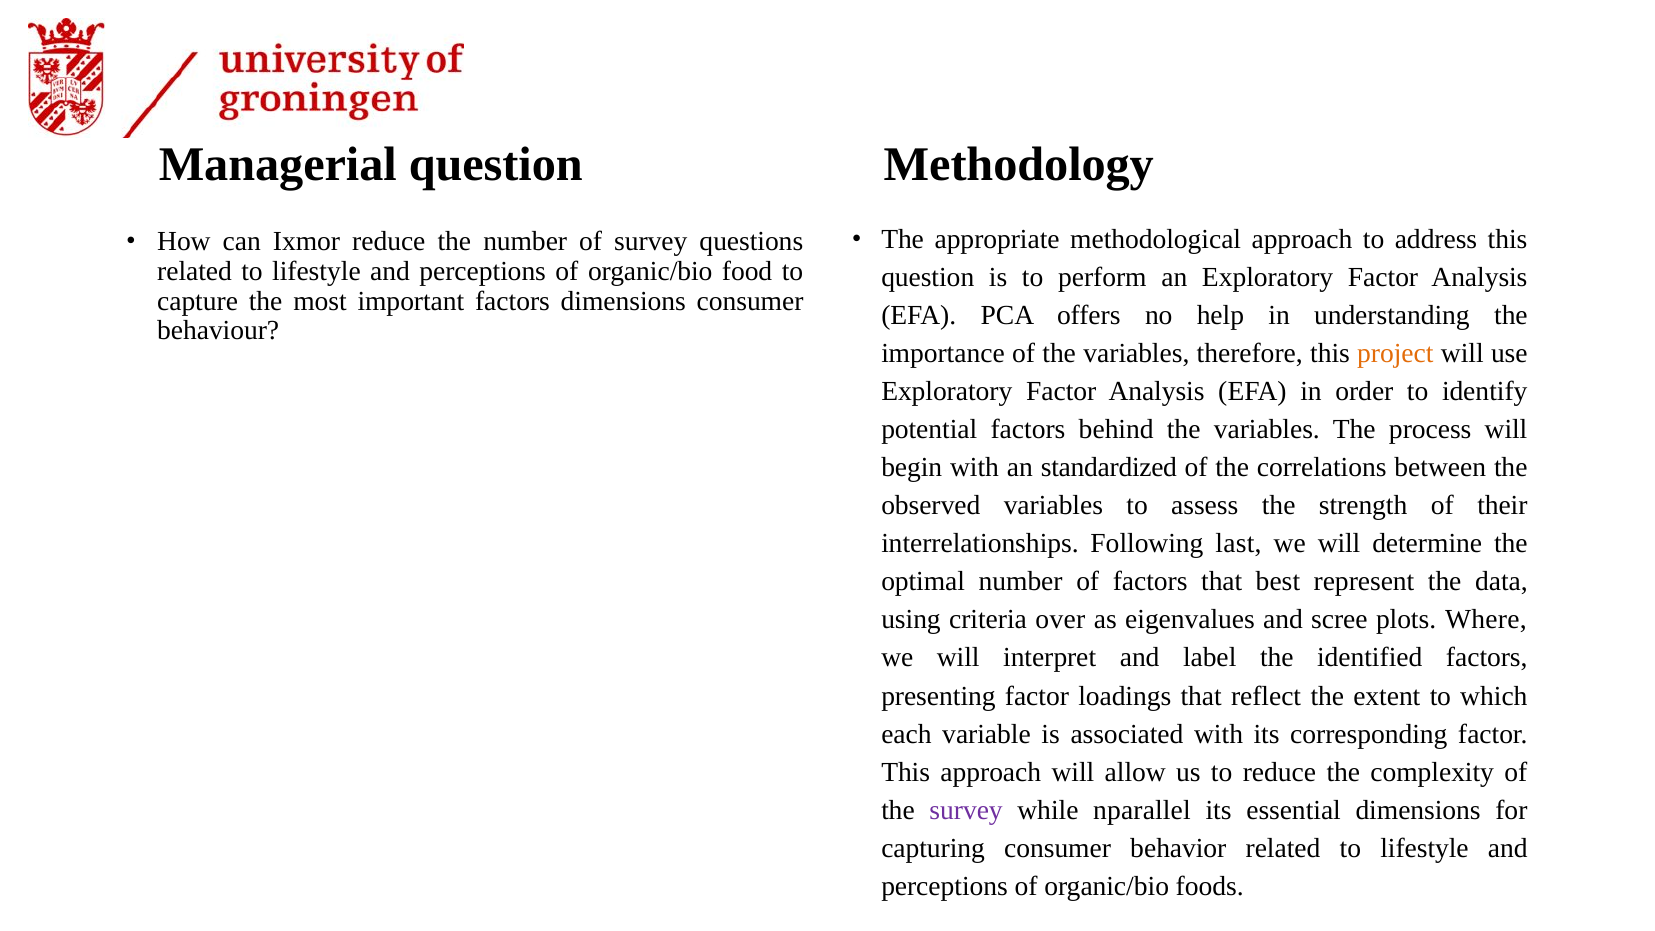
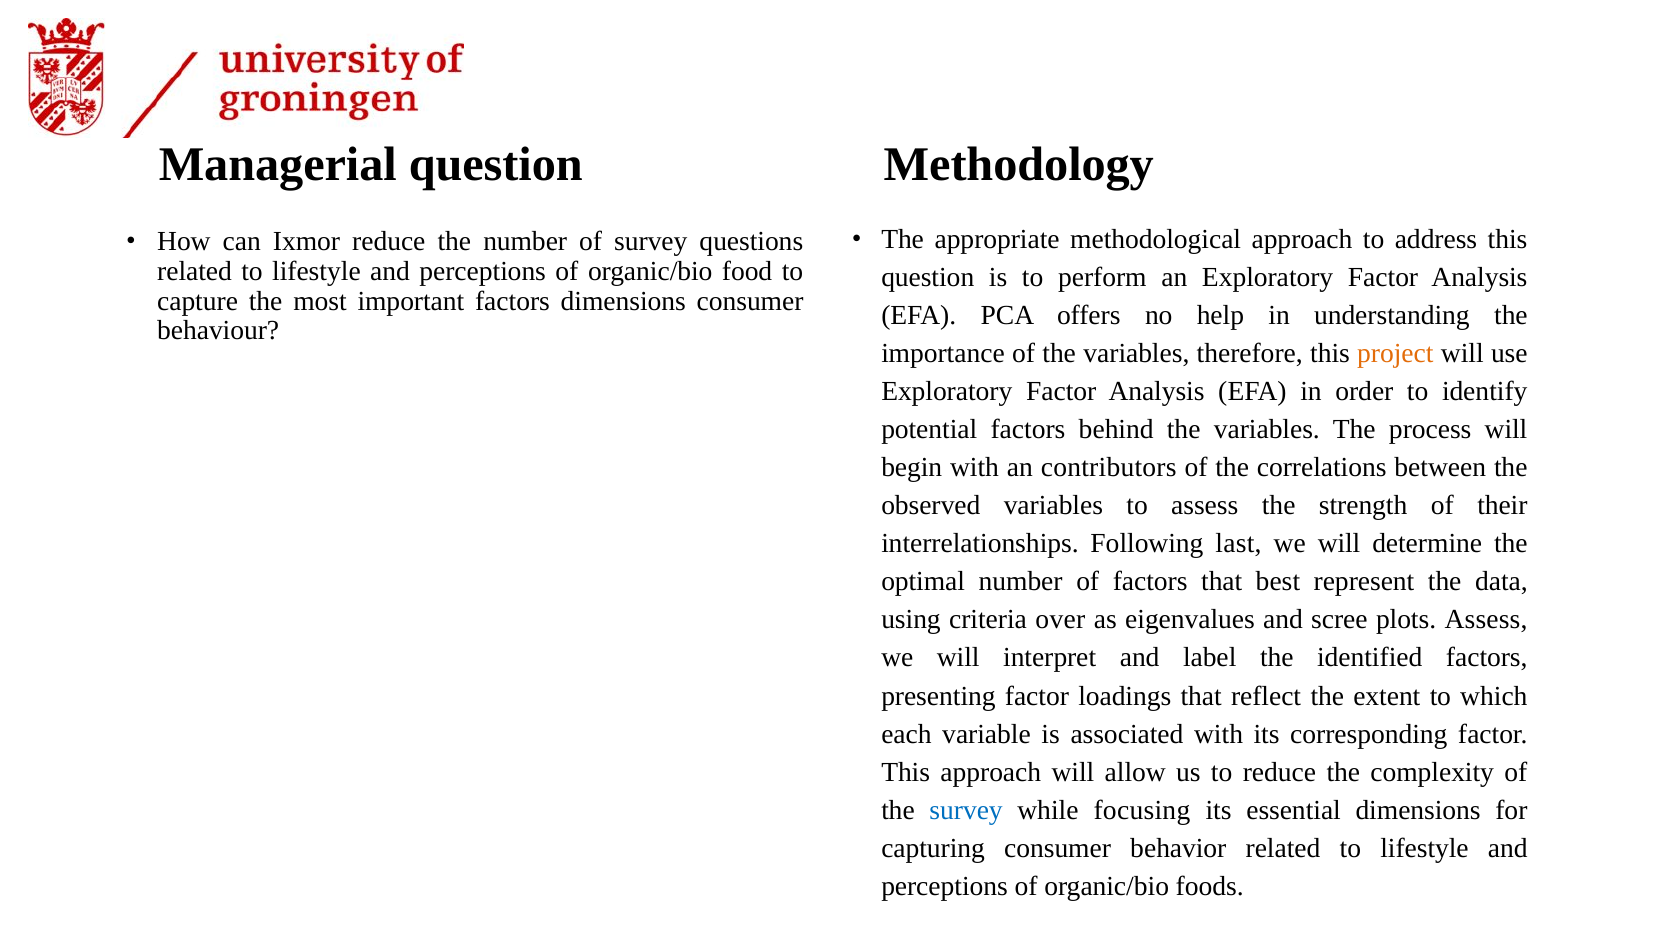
standardized: standardized -> contributors
plots Where: Where -> Assess
survey at (966, 810) colour: purple -> blue
nparallel: nparallel -> focusing
